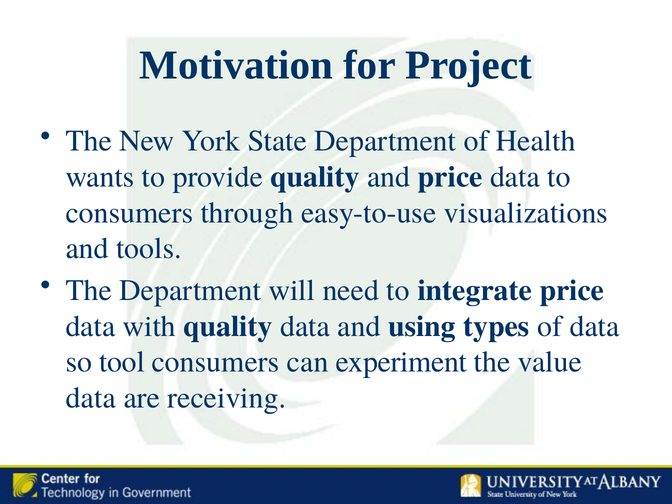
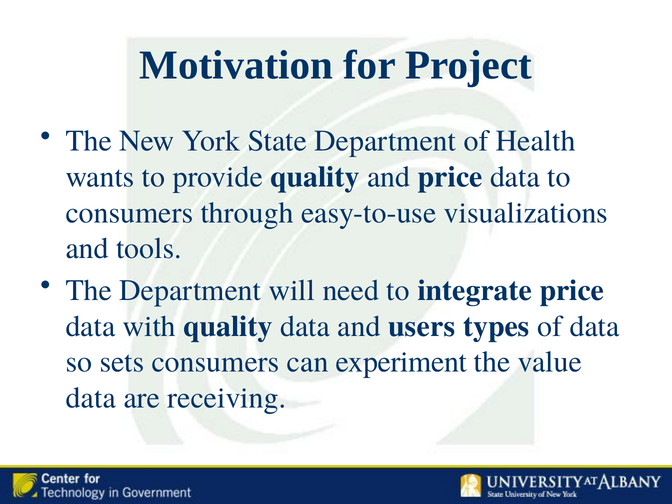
using: using -> users
tool: tool -> sets
